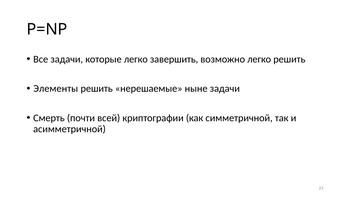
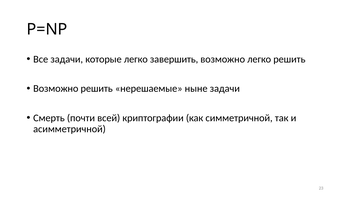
Элементы at (56, 89): Элементы -> Возможно
